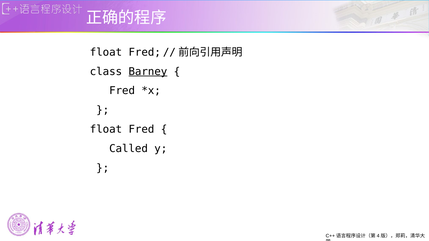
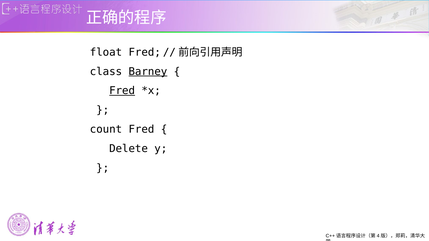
Fred at (122, 91) underline: none -> present
float at (106, 129): float -> count
Called: Called -> Delete
